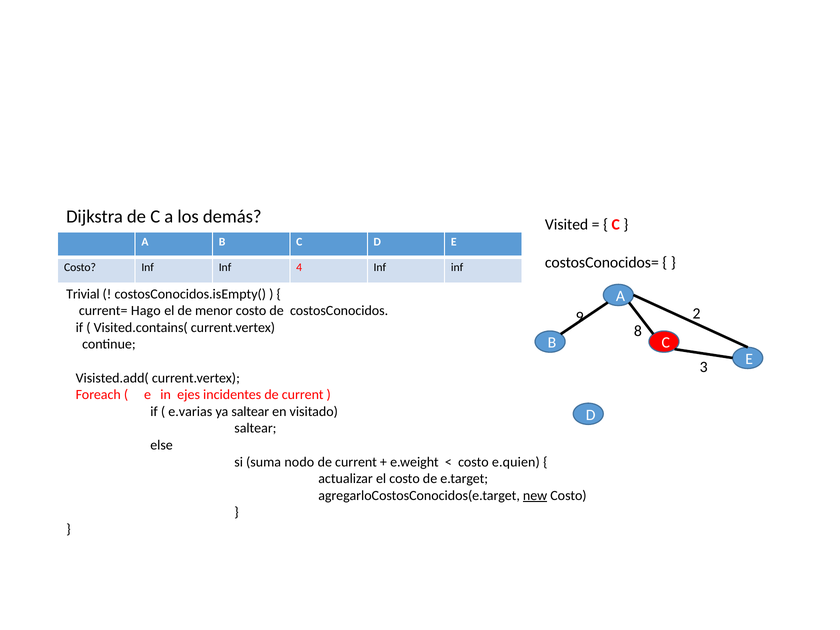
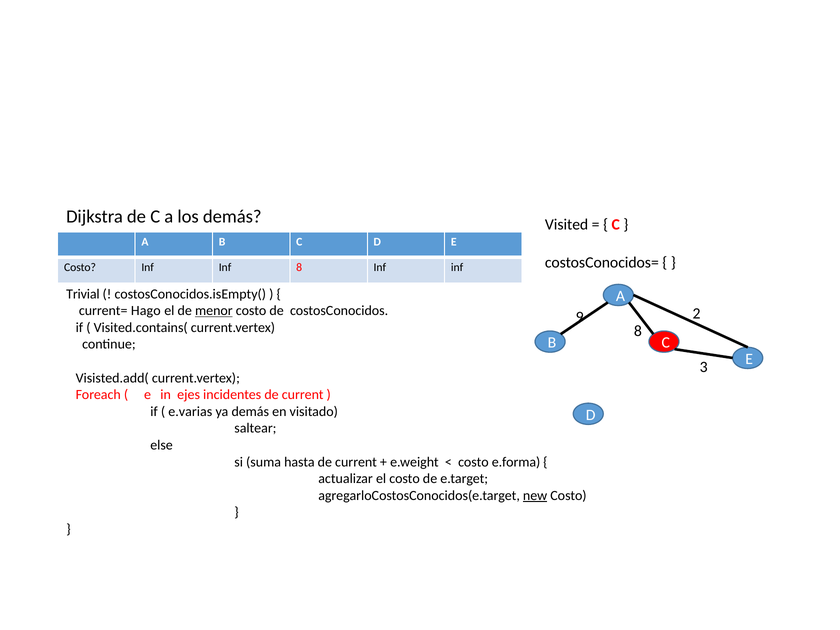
Inf 4: 4 -> 8
menor underline: none -> present
ya saltear: saltear -> demás
nodo: nodo -> hasta
e.quien: e.quien -> e.forma
